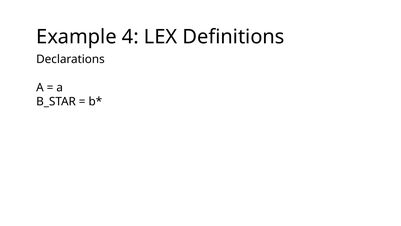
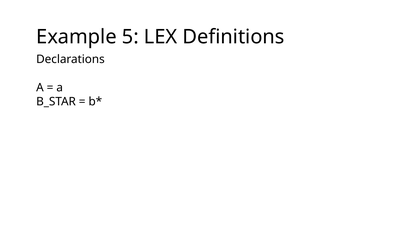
4: 4 -> 5
